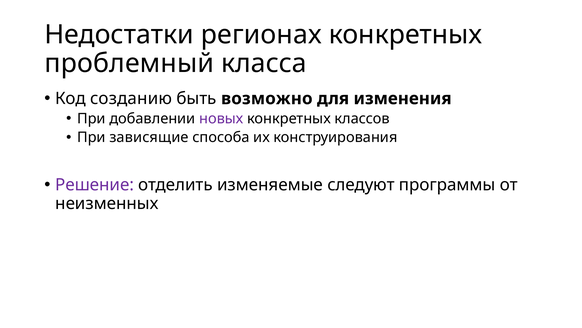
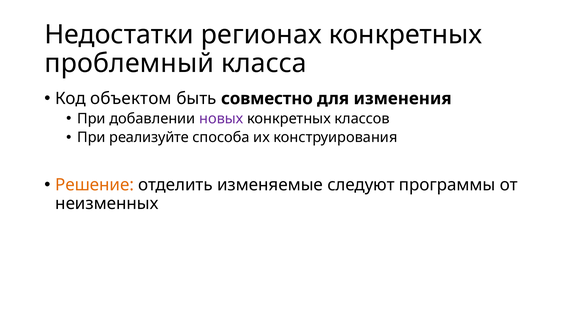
созданию: созданию -> объектом
возможно: возможно -> совместно
зависящие: зависящие -> реализуйте
Решение colour: purple -> orange
